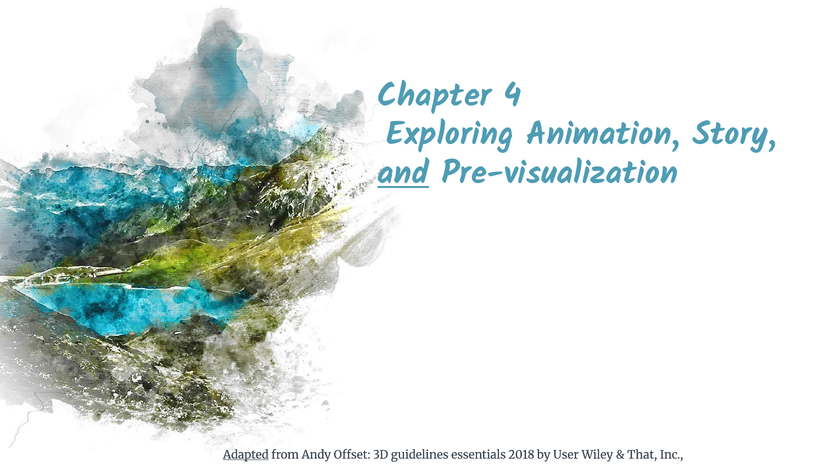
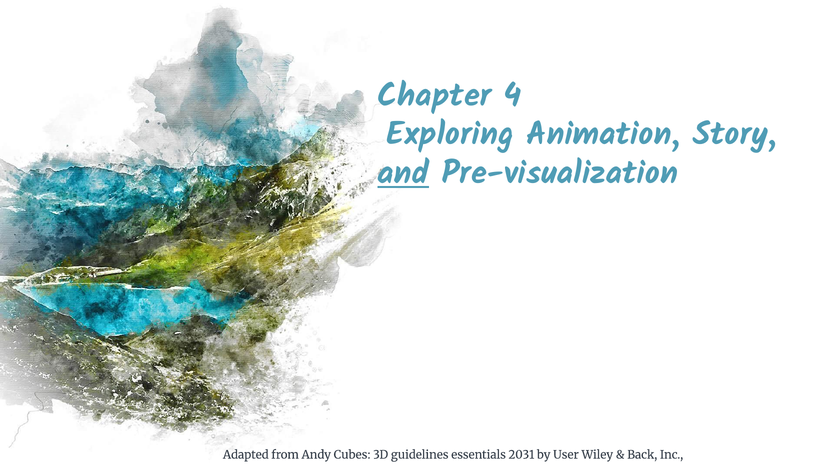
Adapted underline: present -> none
Offset: Offset -> Cubes
2018: 2018 -> 2031
That: That -> Back
